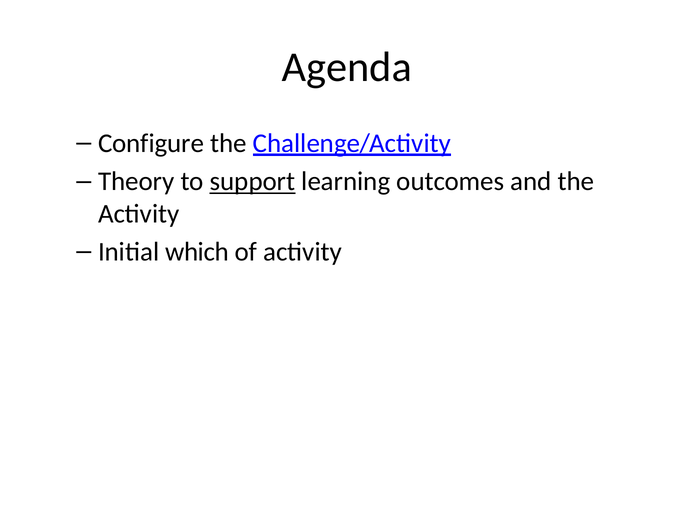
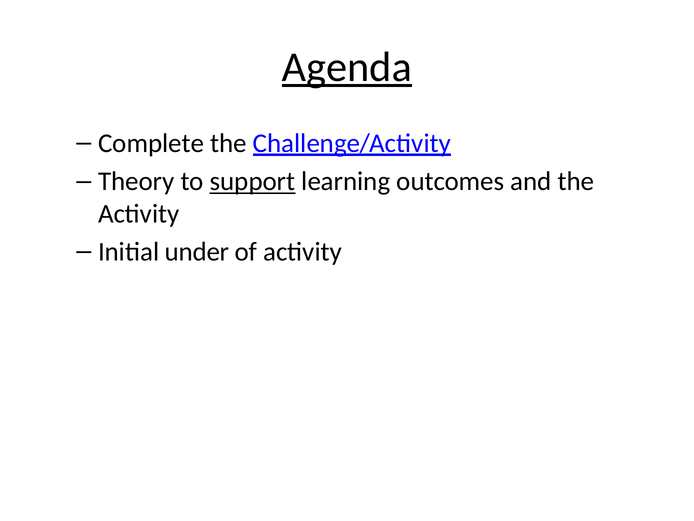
Agenda underline: none -> present
Configure: Configure -> Complete
which: which -> under
